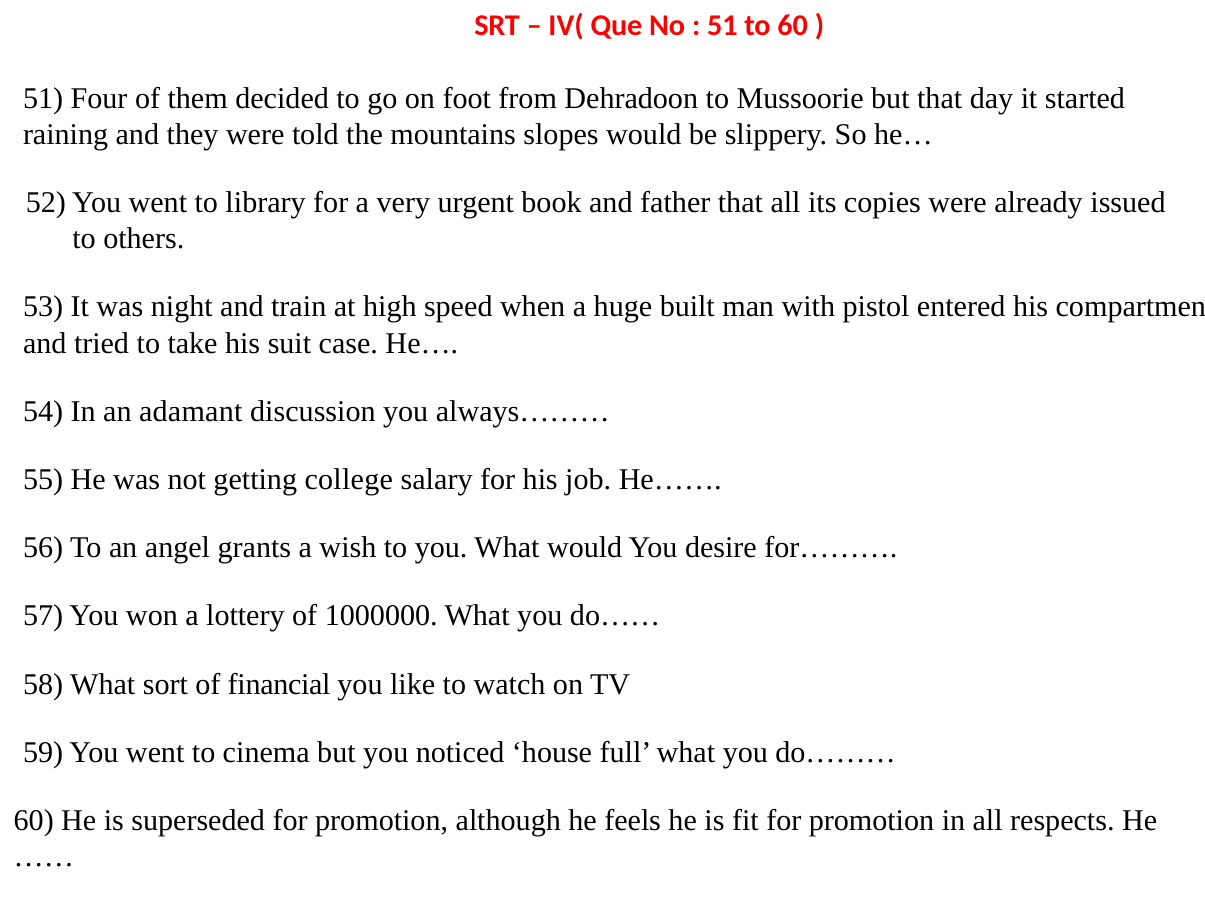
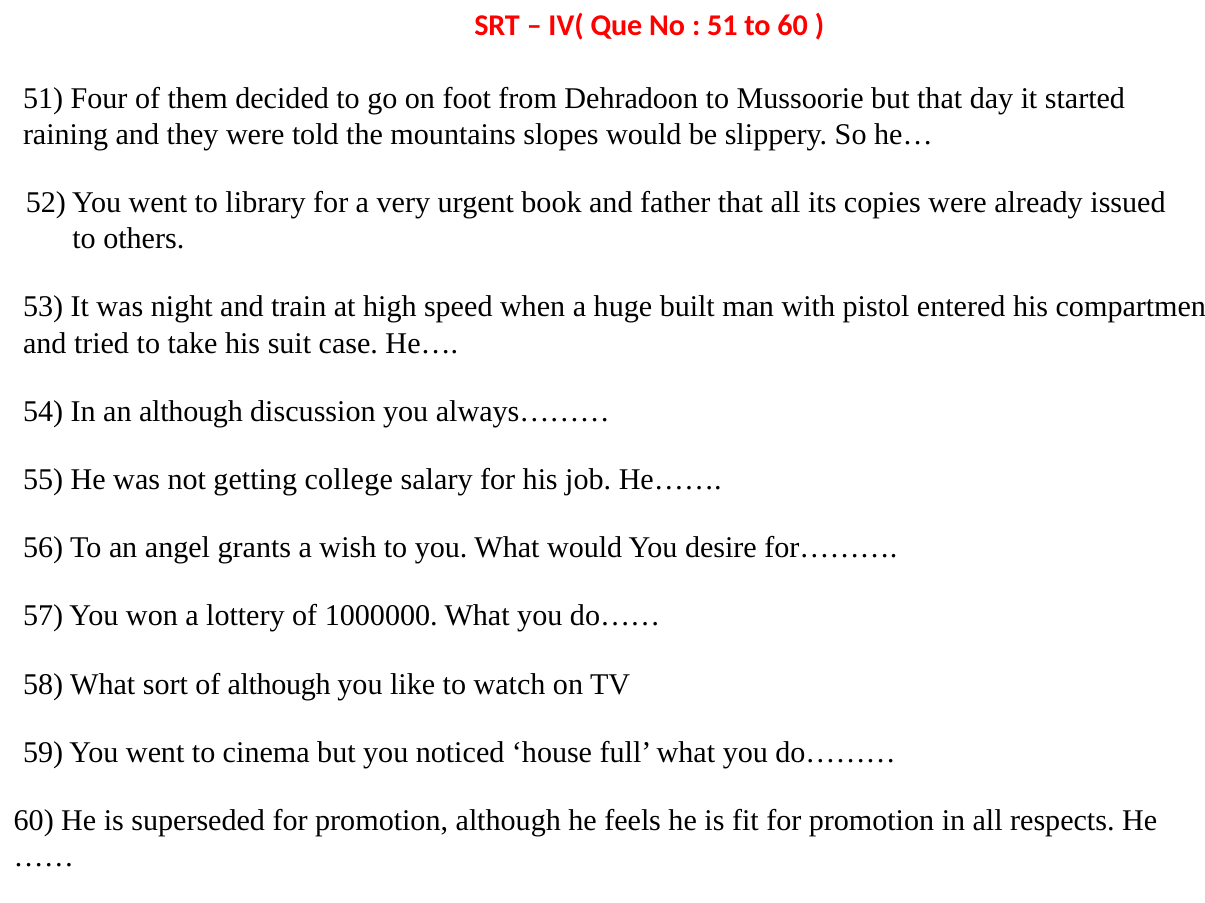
an adamant: adamant -> although
of financial: financial -> although
